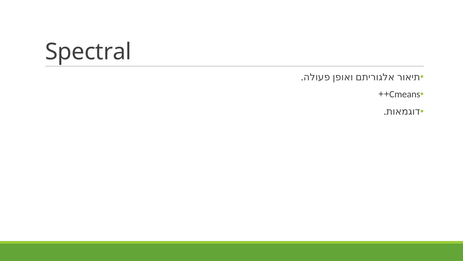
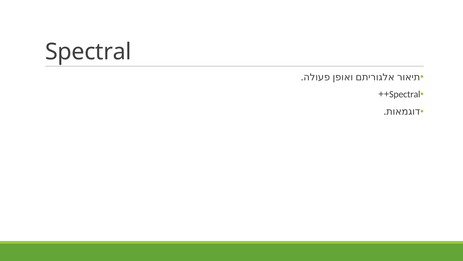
Cmeans at (405, 94): Cmeans -> Spectral
